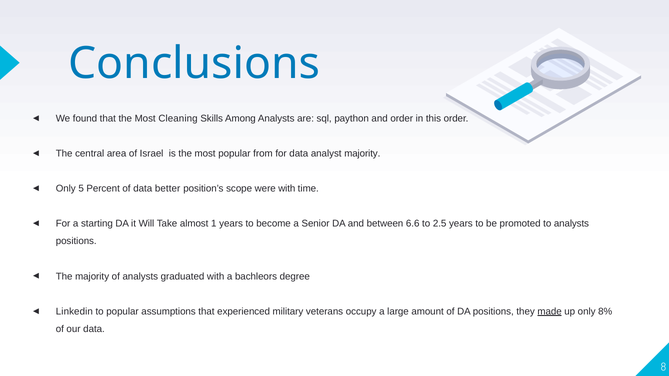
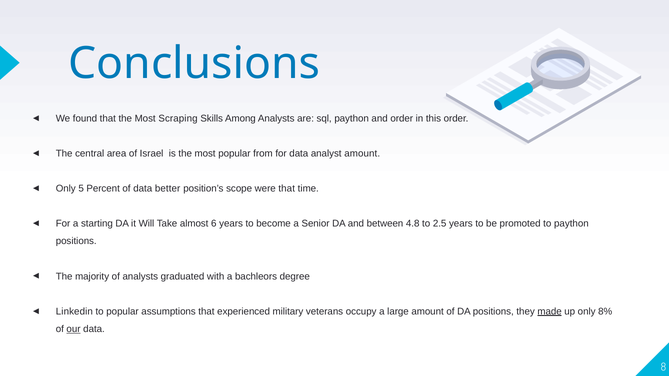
Cleaning: Cleaning -> Scraping
analyst majority: majority -> amount
were with: with -> that
1: 1 -> 6
6.6: 6.6 -> 4.8
to analysts: analysts -> paython
our underline: none -> present
